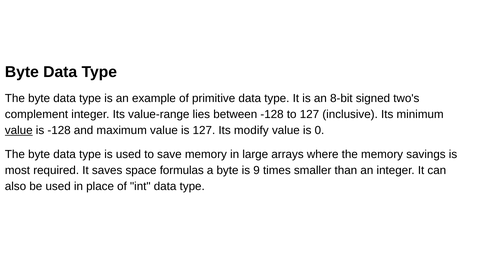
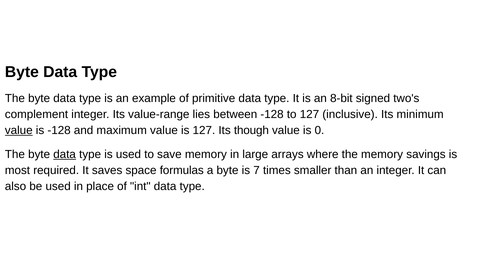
modify: modify -> though
data at (65, 155) underline: none -> present
9: 9 -> 7
